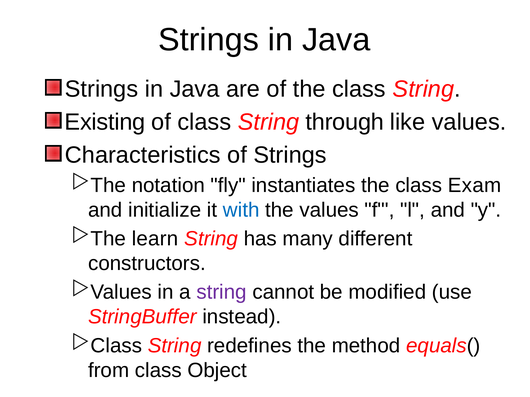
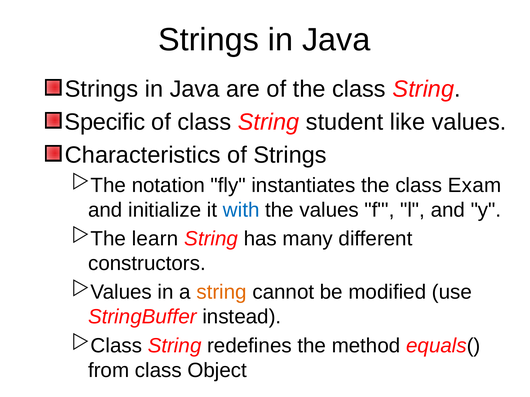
Existing: Existing -> Specific
through: through -> student
string at (222, 293) colour: purple -> orange
